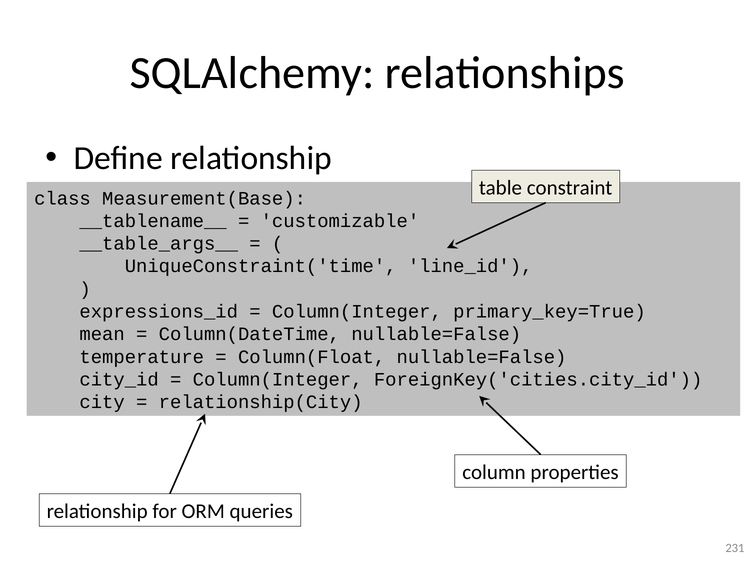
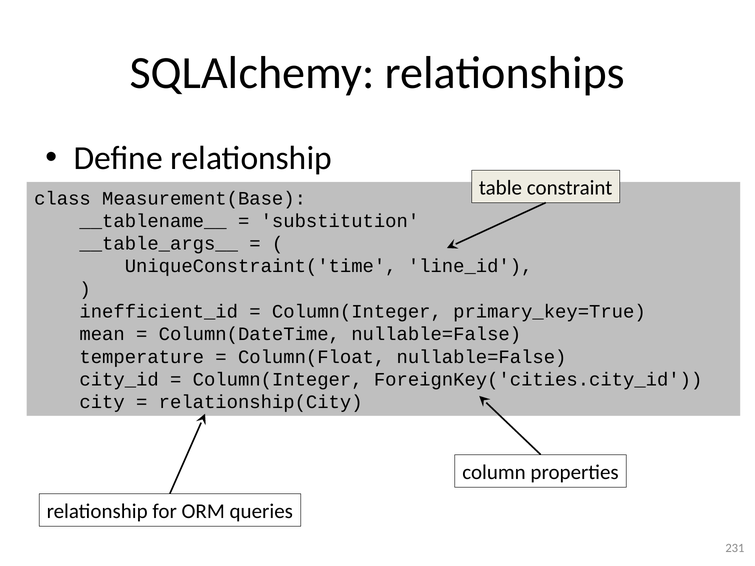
customizable: customizable -> substitution
expressions_id: expressions_id -> inefficient_id
